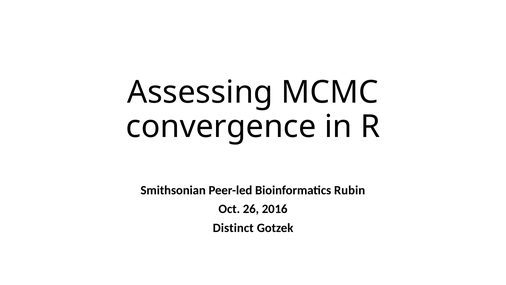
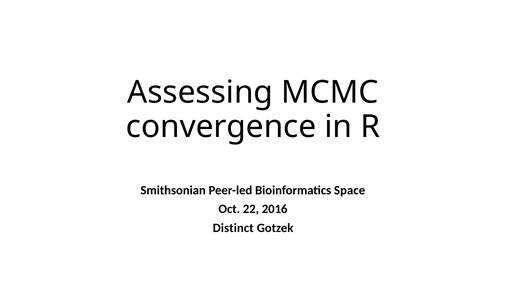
Rubin: Rubin -> Space
26: 26 -> 22
